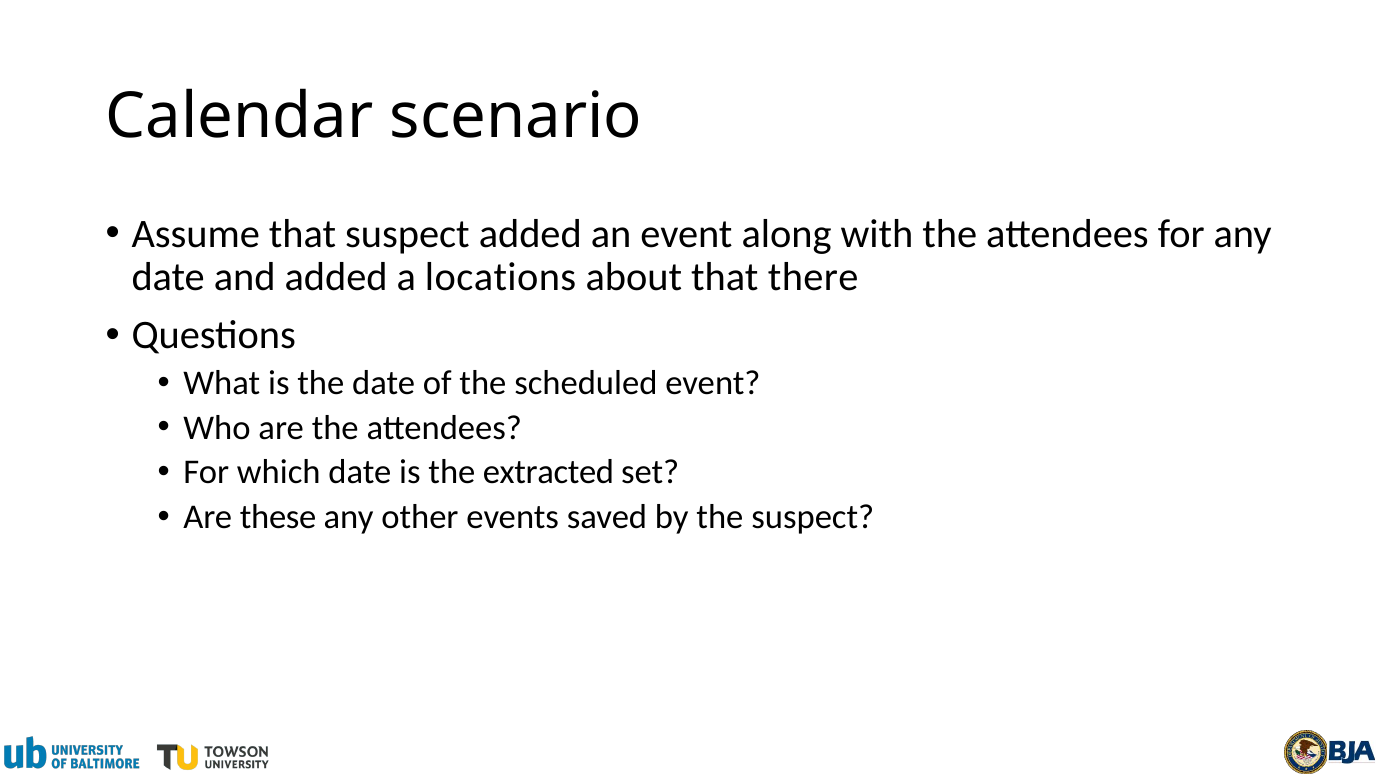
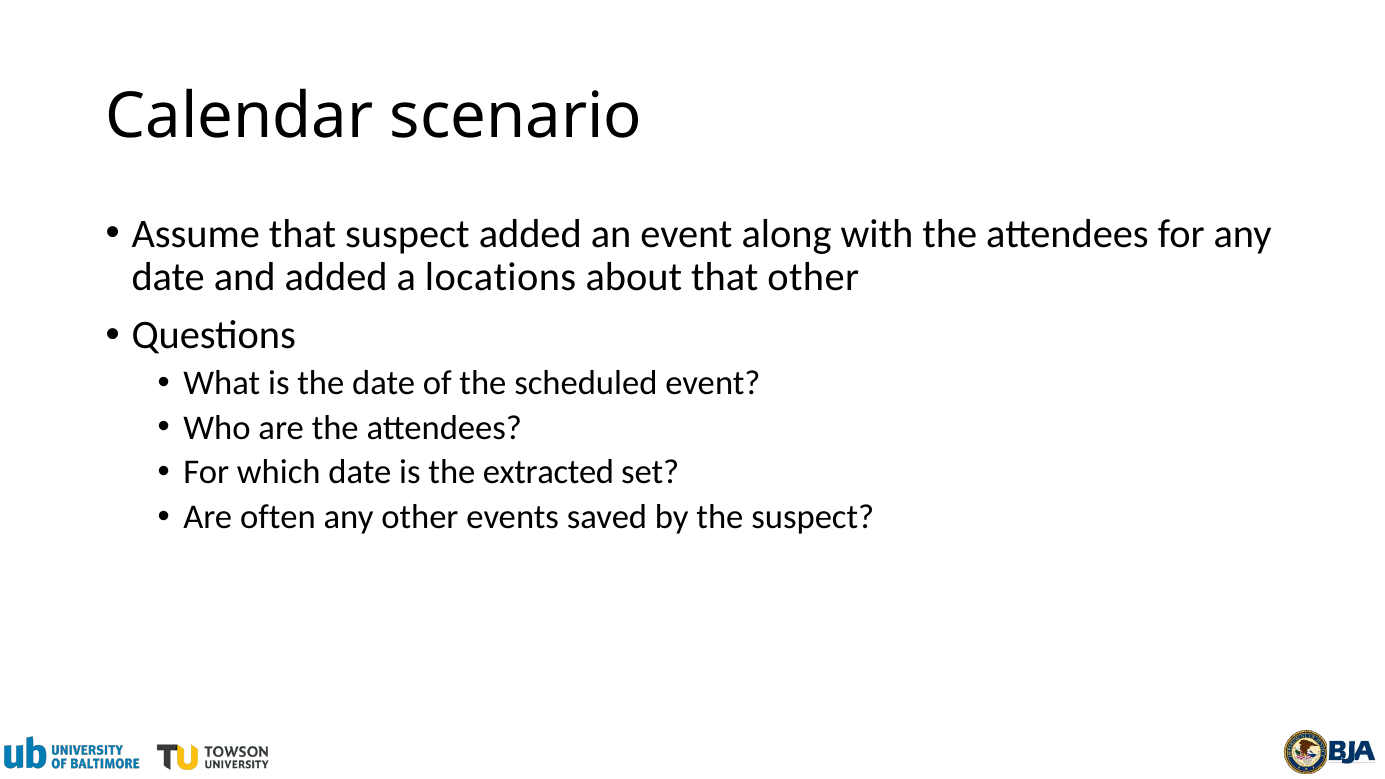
that there: there -> other
these: these -> often
